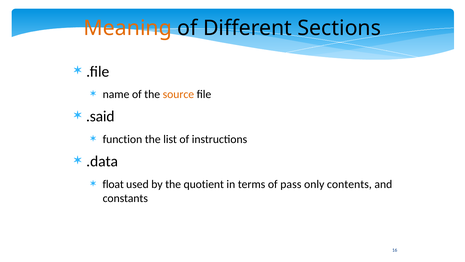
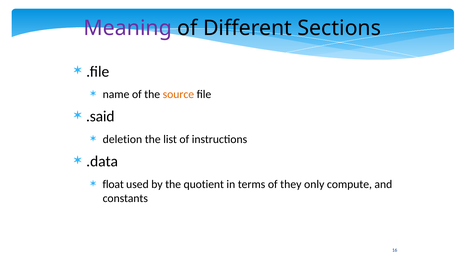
Meaning colour: orange -> purple
function: function -> deletion
pass: pass -> they
contents: contents -> compute
